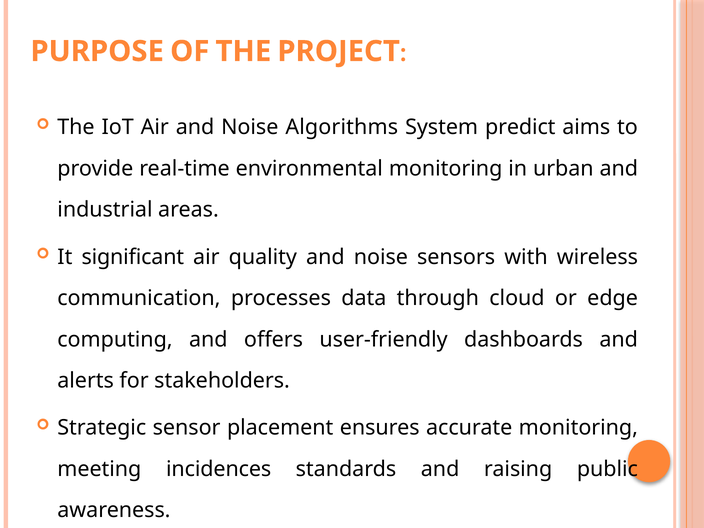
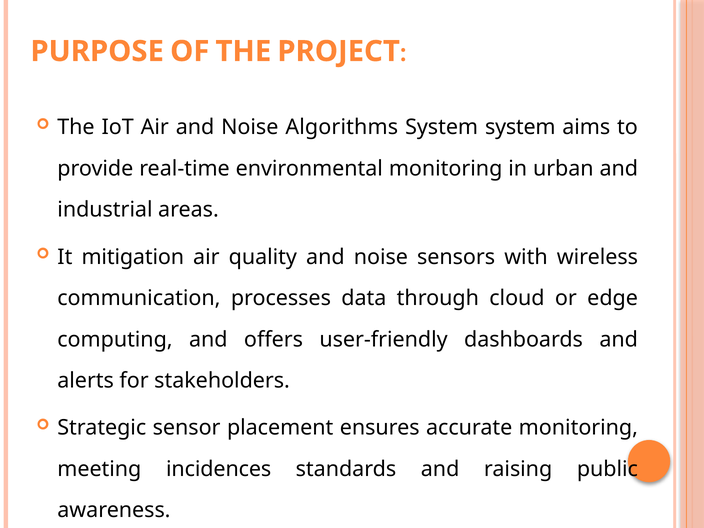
System predict: predict -> system
significant: significant -> mitigation
